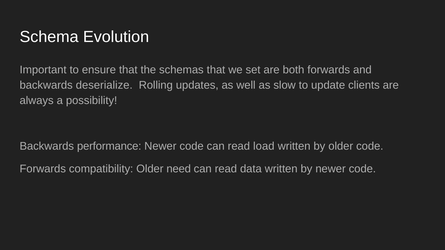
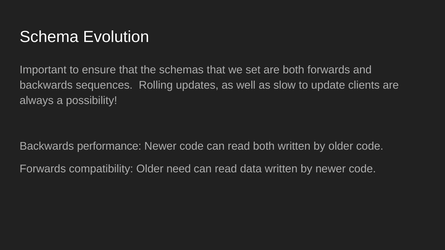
deserialize: deserialize -> sequences
read load: load -> both
